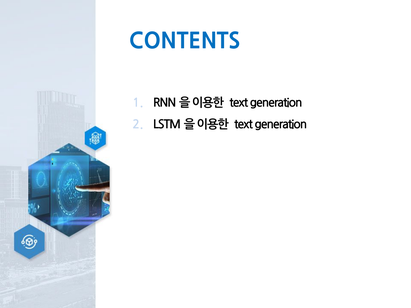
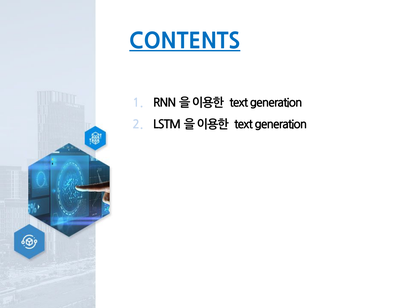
CONTENTS underline: none -> present
